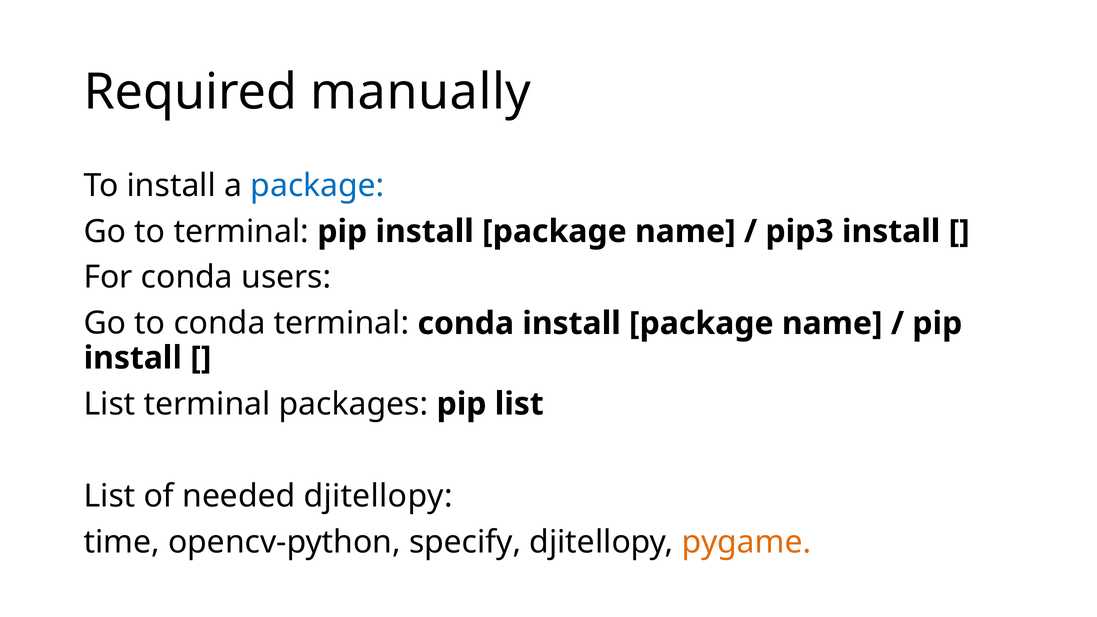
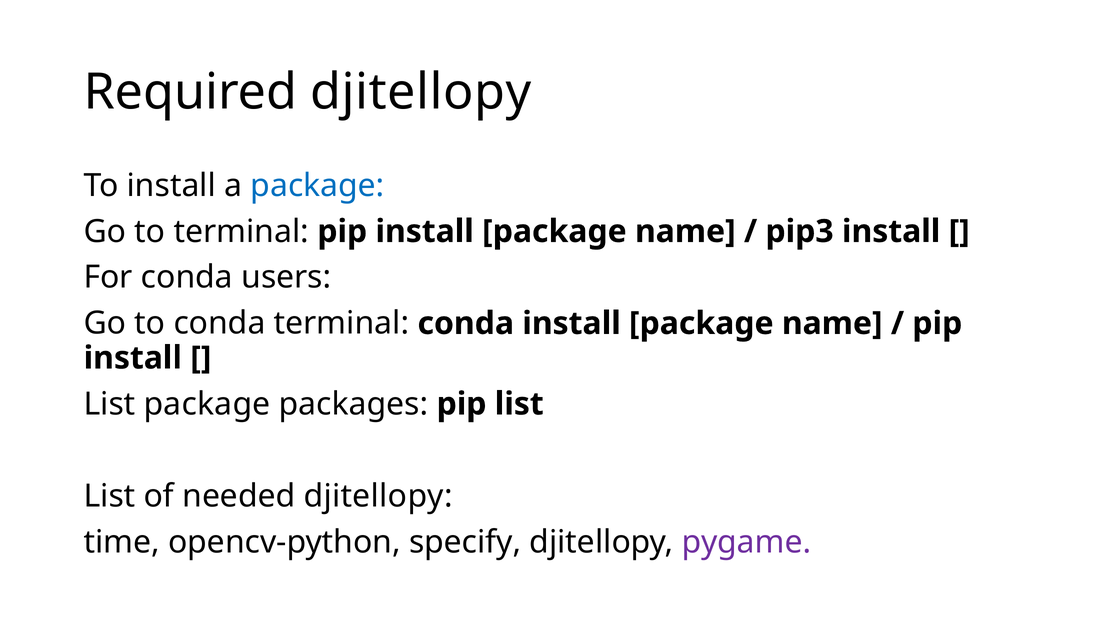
Required manually: manually -> djitellopy
List terminal: terminal -> package
pygame colour: orange -> purple
